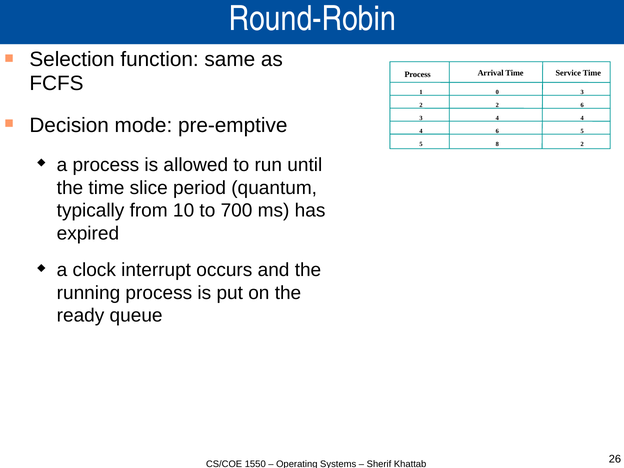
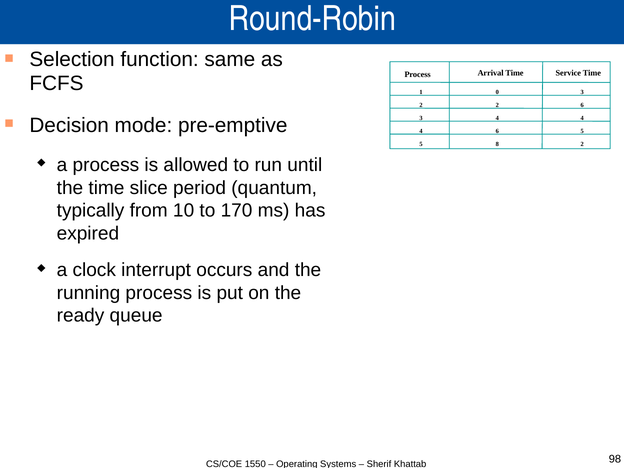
700: 700 -> 170
26: 26 -> 98
